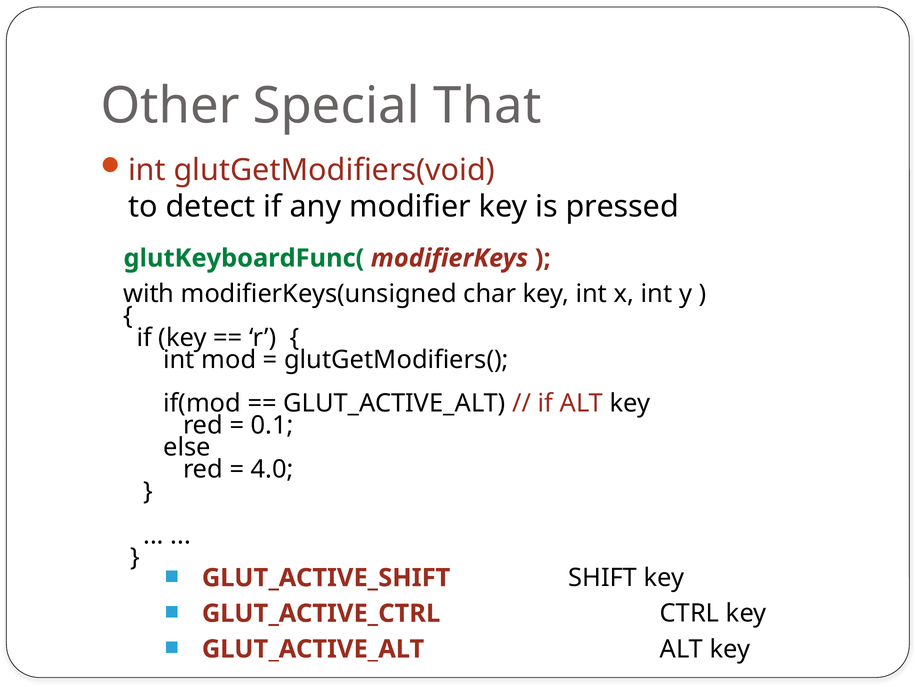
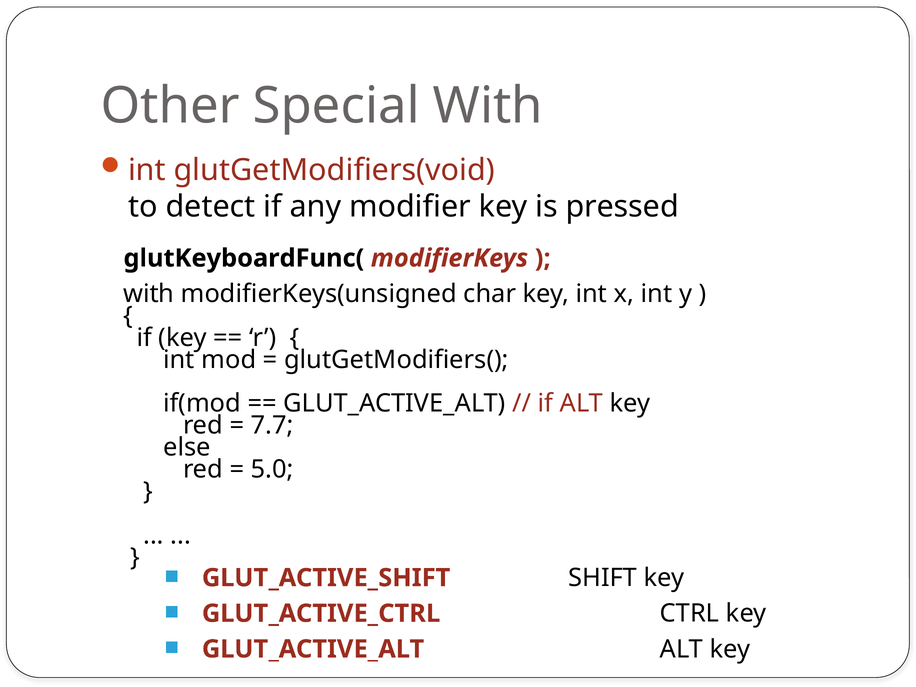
Special That: That -> With
glutKeyboardFunc( colour: green -> black
0.1: 0.1 -> 7.7
4.0: 4.0 -> 5.0
